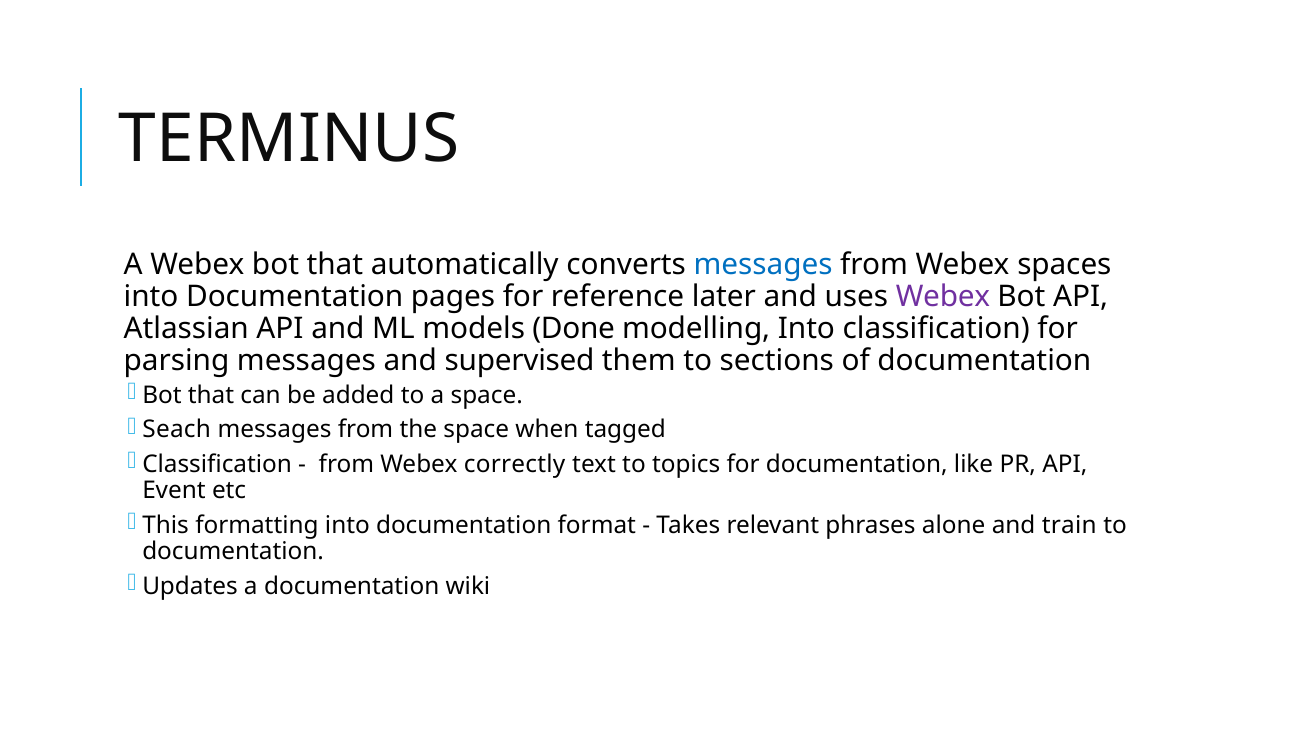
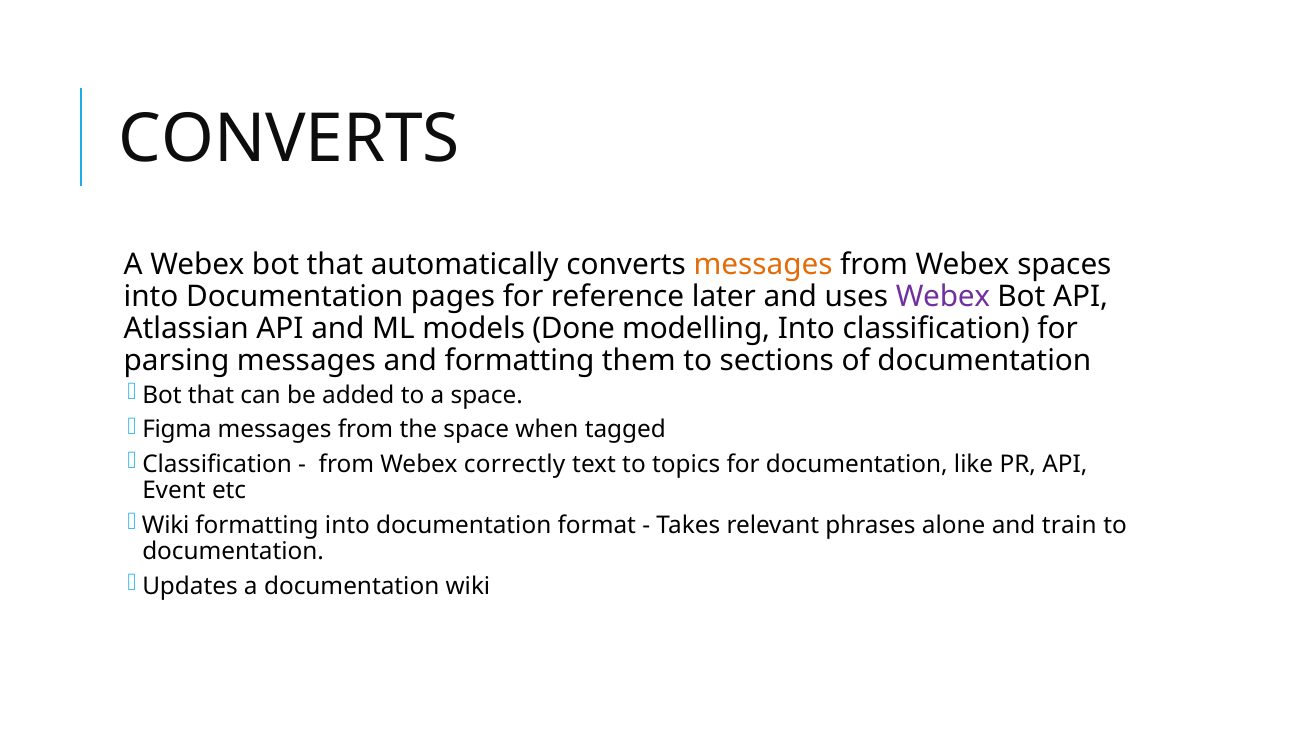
TERMINUS at (289, 139): TERMINUS -> CONVERTS
messages at (763, 264) colour: blue -> orange
and supervised: supervised -> formatting
Seach: Seach -> Figma
This at (166, 525): This -> Wiki
